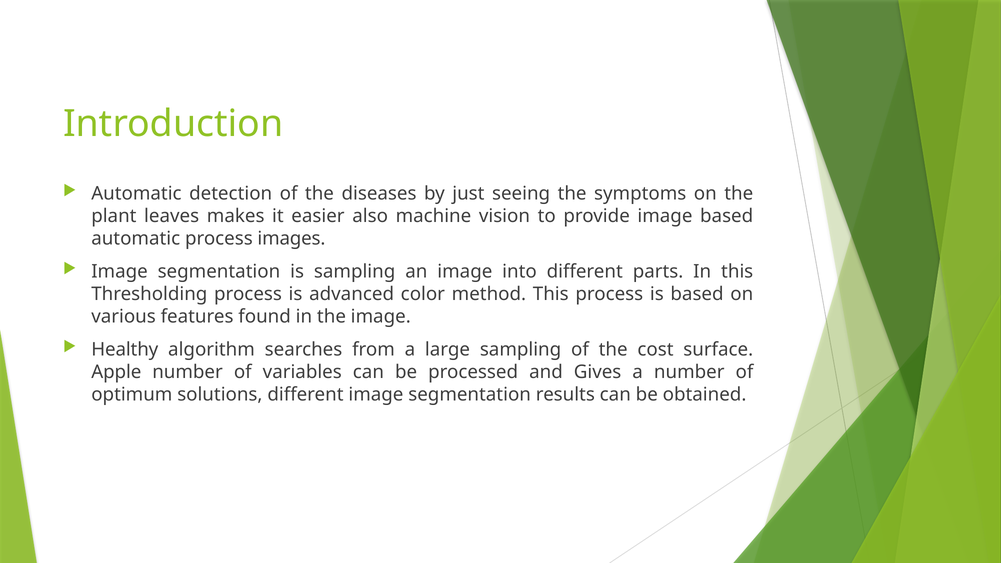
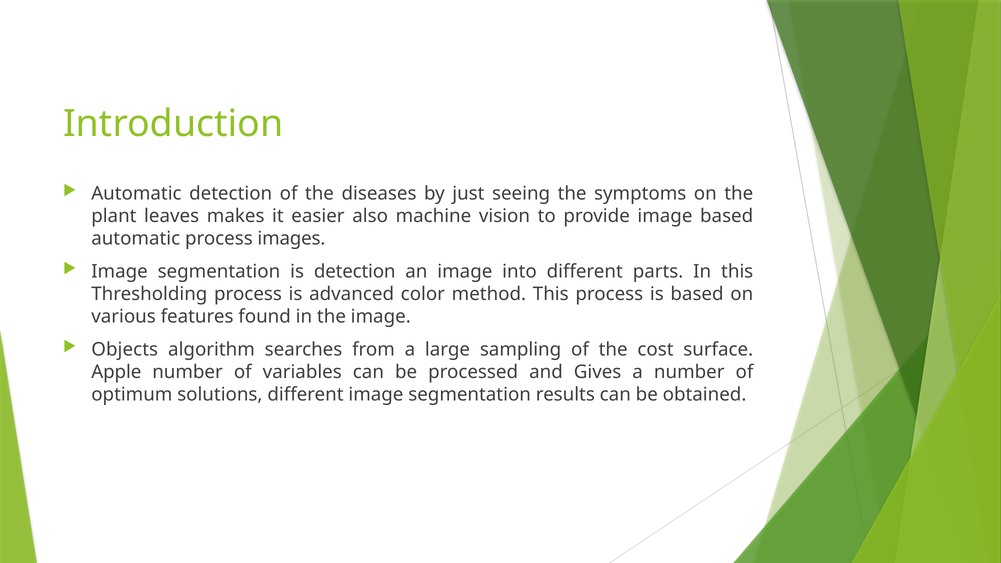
is sampling: sampling -> detection
Healthy: Healthy -> Objects
